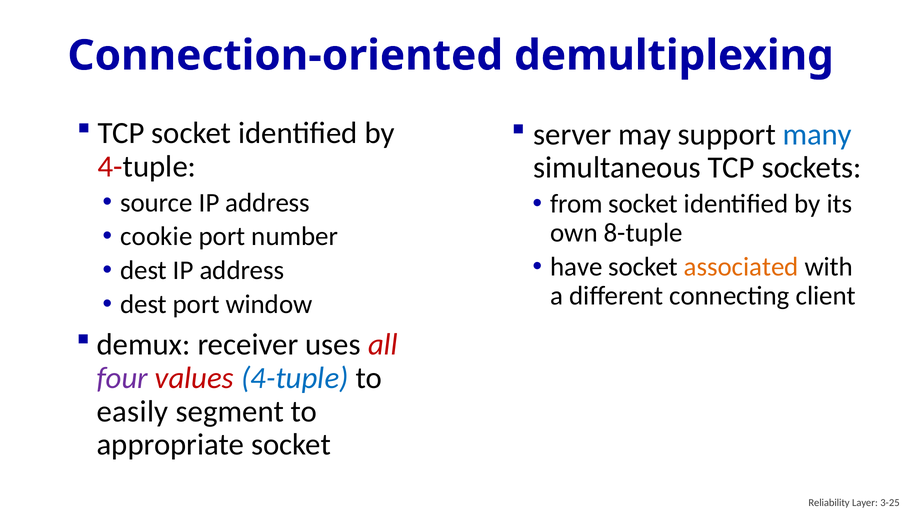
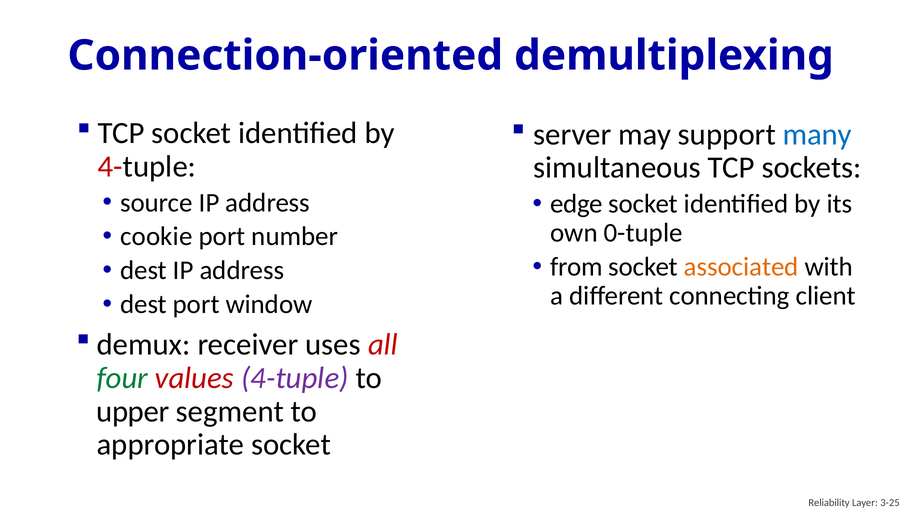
from: from -> edge
8-tuple: 8-tuple -> 0-tuple
have: have -> from
four colour: purple -> green
4-tuple at (295, 378) colour: blue -> purple
easily: easily -> upper
